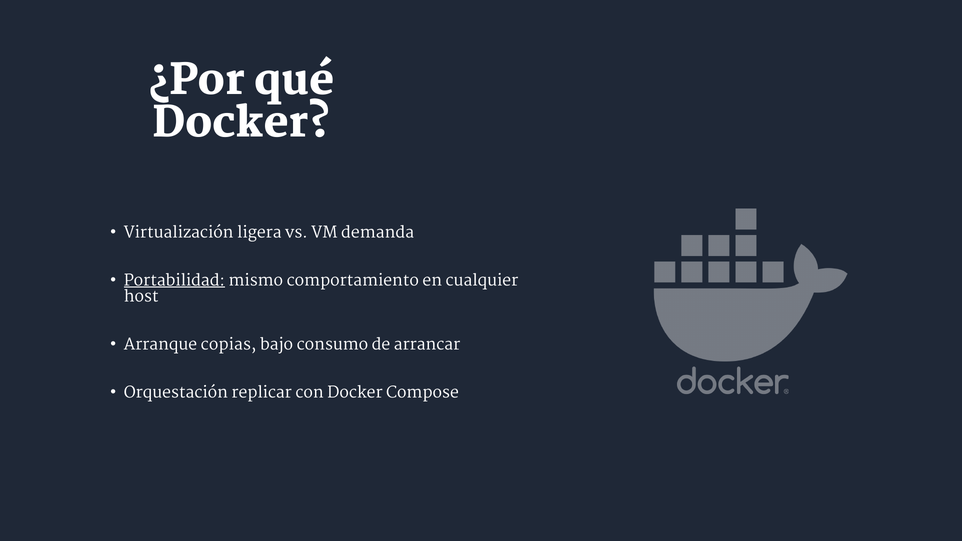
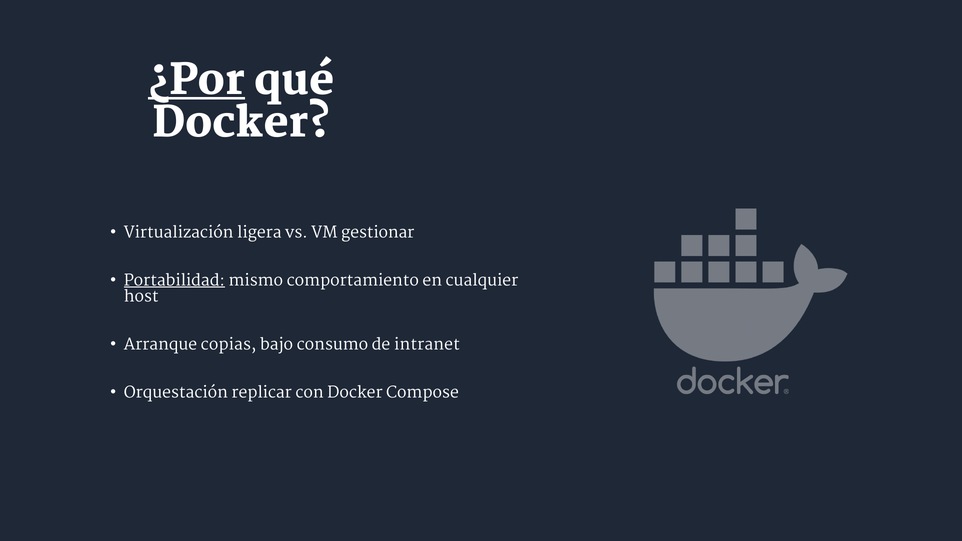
¿Por underline: none -> present
demanda: demanda -> gestionar
arrancar: arrancar -> intranet
